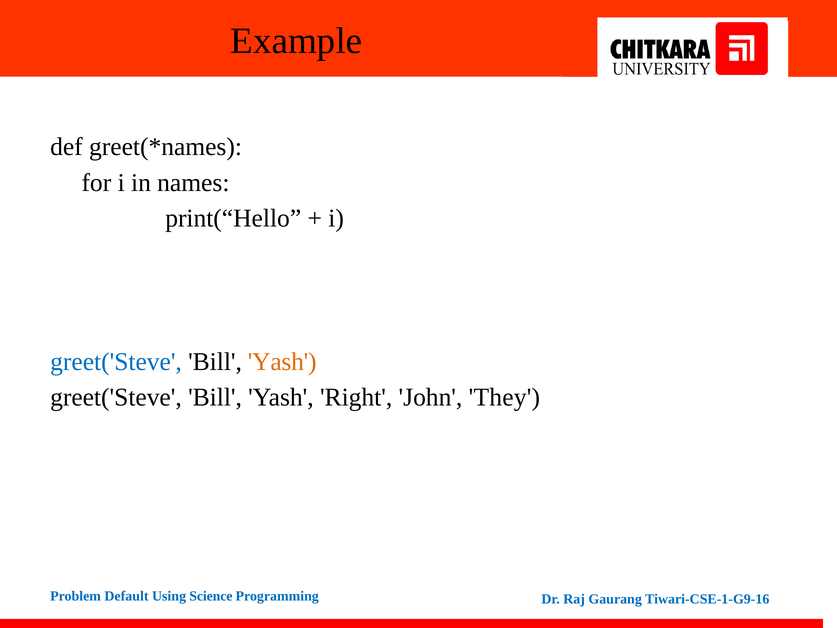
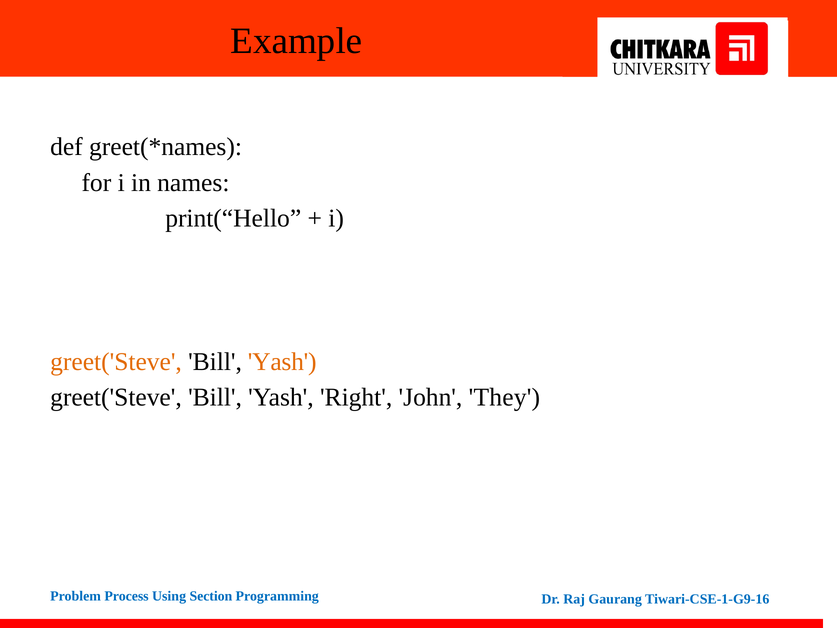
greet('Steve at (116, 362) colour: blue -> orange
Default: Default -> Process
Science: Science -> Section
